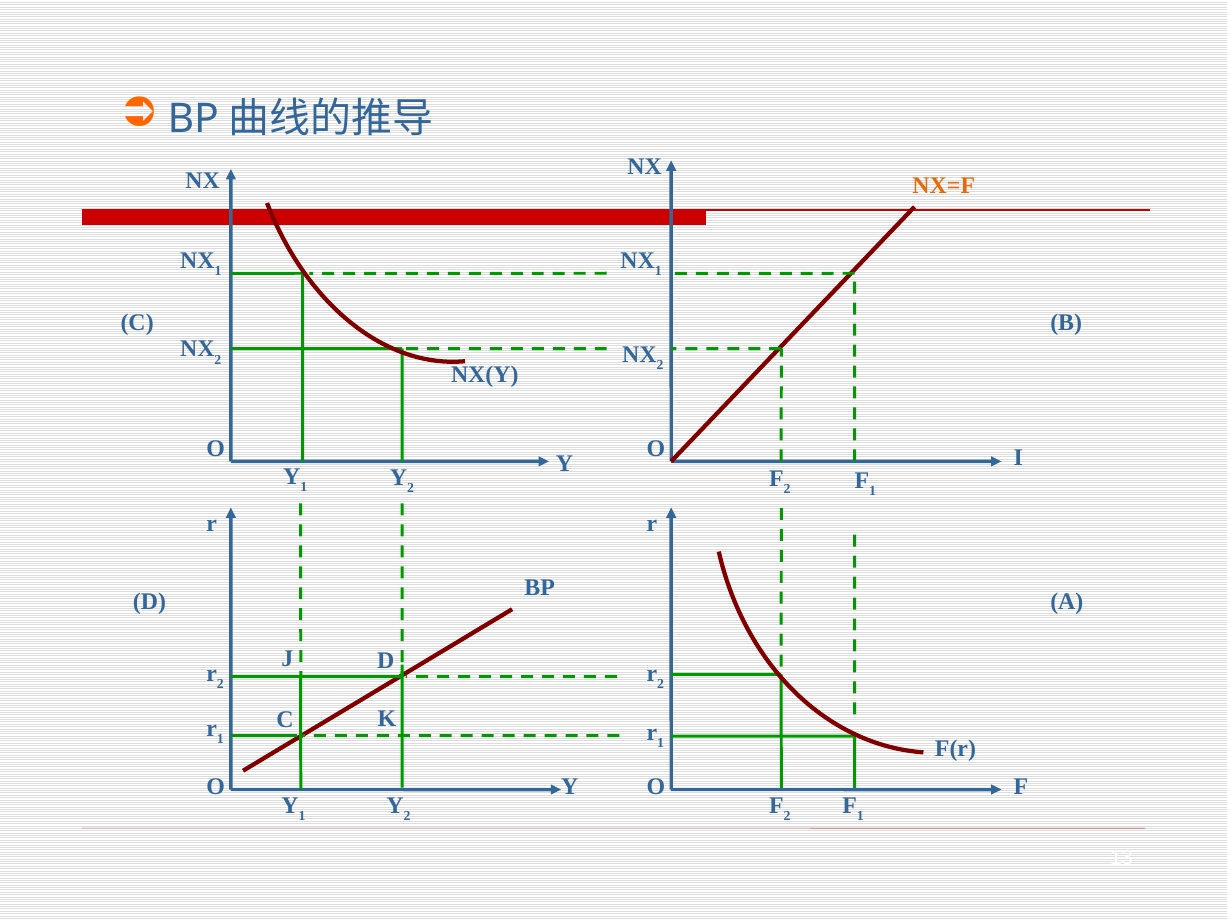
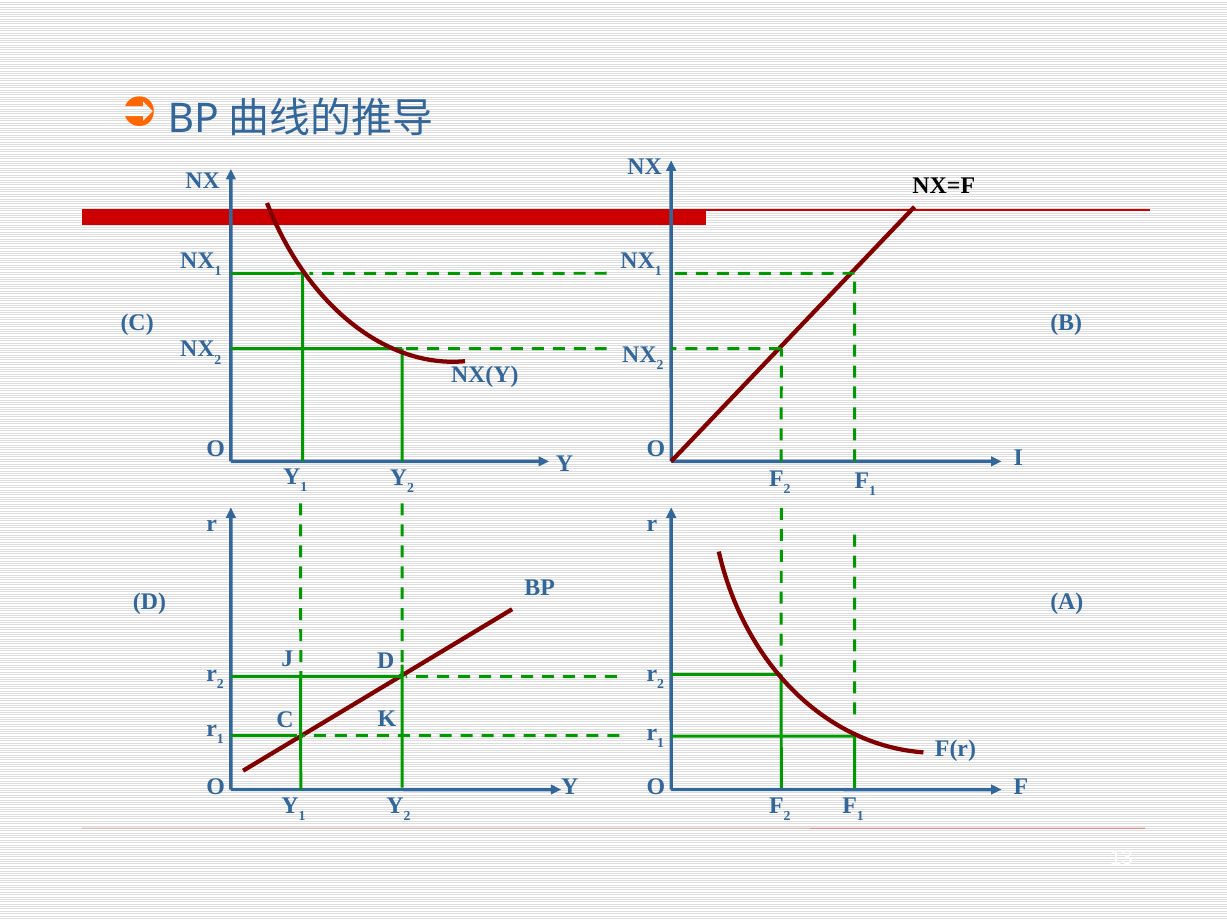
NX=F colour: orange -> black
